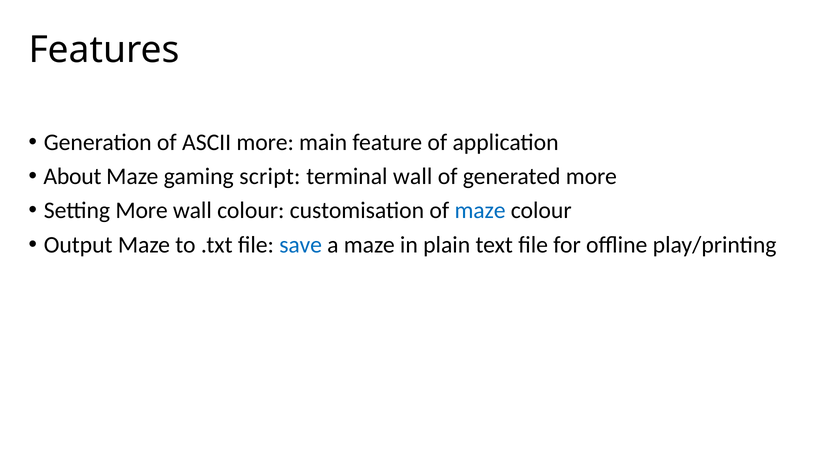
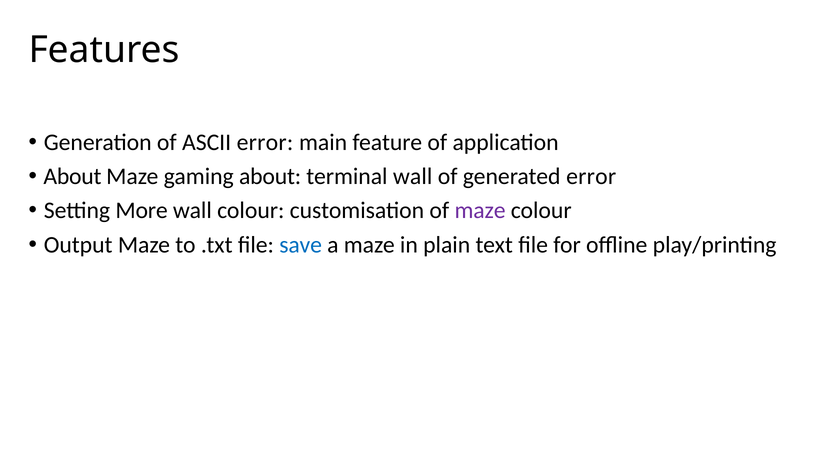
ASCII more: more -> error
gaming script: script -> about
generated more: more -> error
maze at (480, 210) colour: blue -> purple
